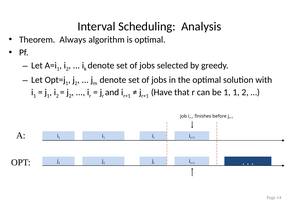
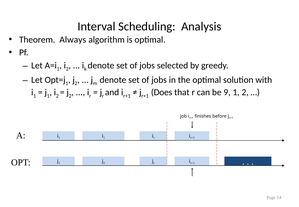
Have: Have -> Does
be 1: 1 -> 9
